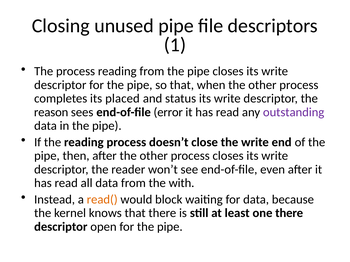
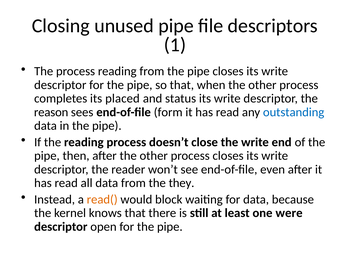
error: error -> form
outstanding colour: purple -> blue
with: with -> they
one there: there -> were
